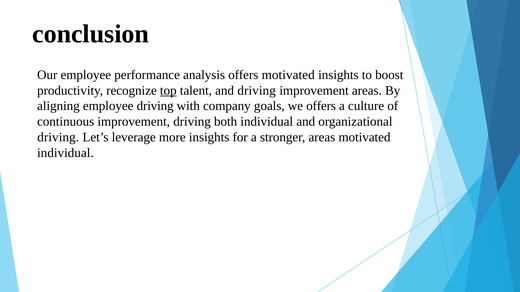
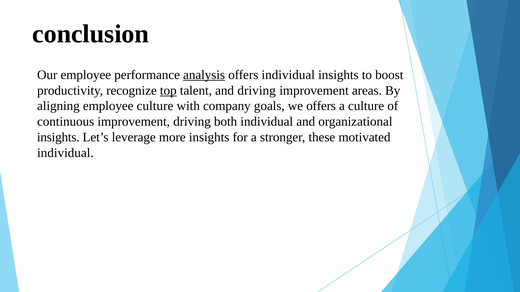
analysis underline: none -> present
offers motivated: motivated -> individual
employee driving: driving -> culture
driving at (58, 137): driving -> insights
stronger areas: areas -> these
